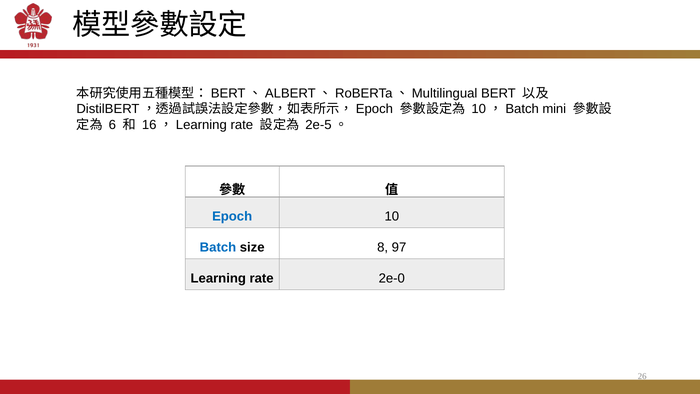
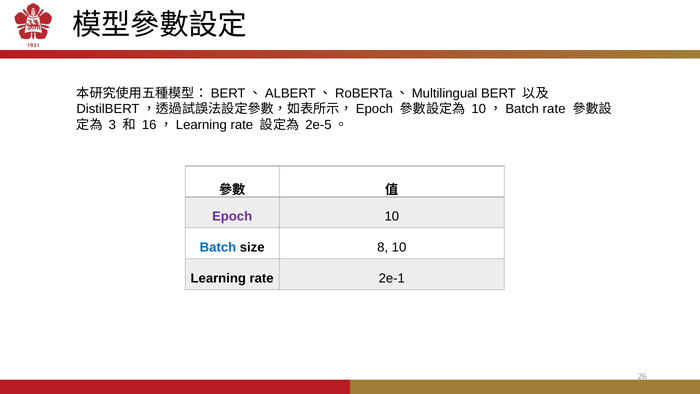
10，Batch mini: mini -> rate
6: 6 -> 3
Epoch colour: blue -> purple
8 97: 97 -> 10
2e-0: 2e-0 -> 2e-1
